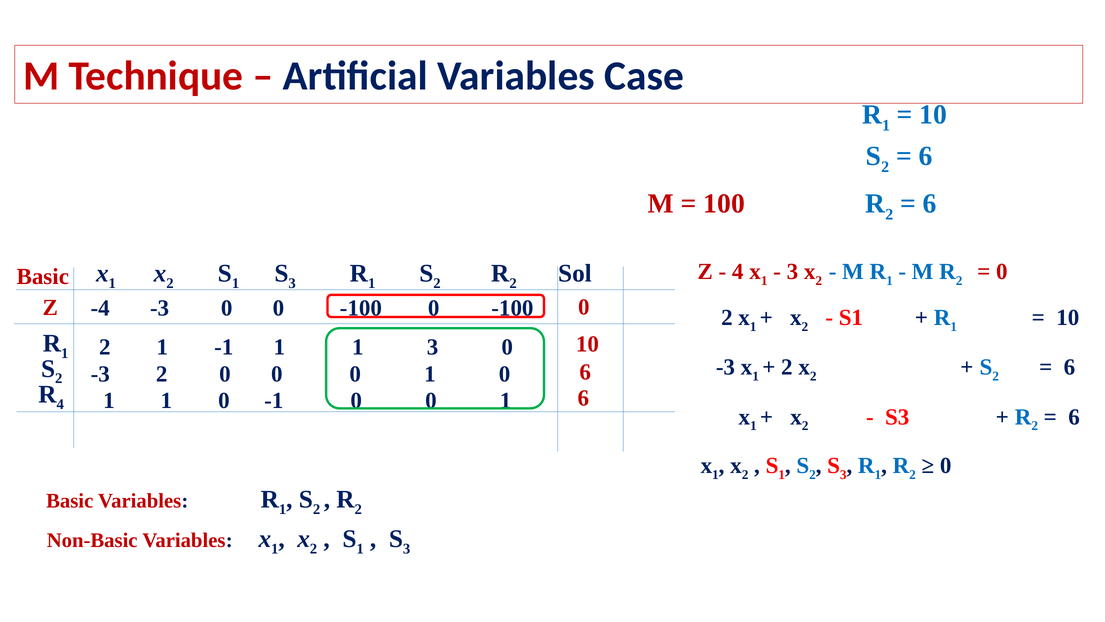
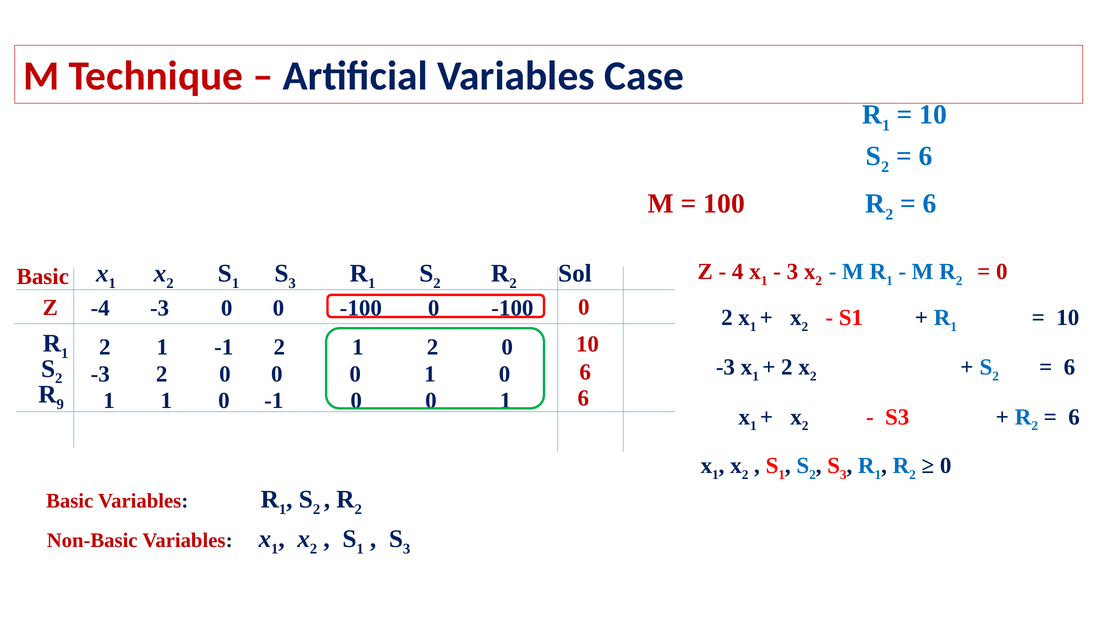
-1 1: 1 -> 2
1 3: 3 -> 2
4 at (60, 404): 4 -> 9
